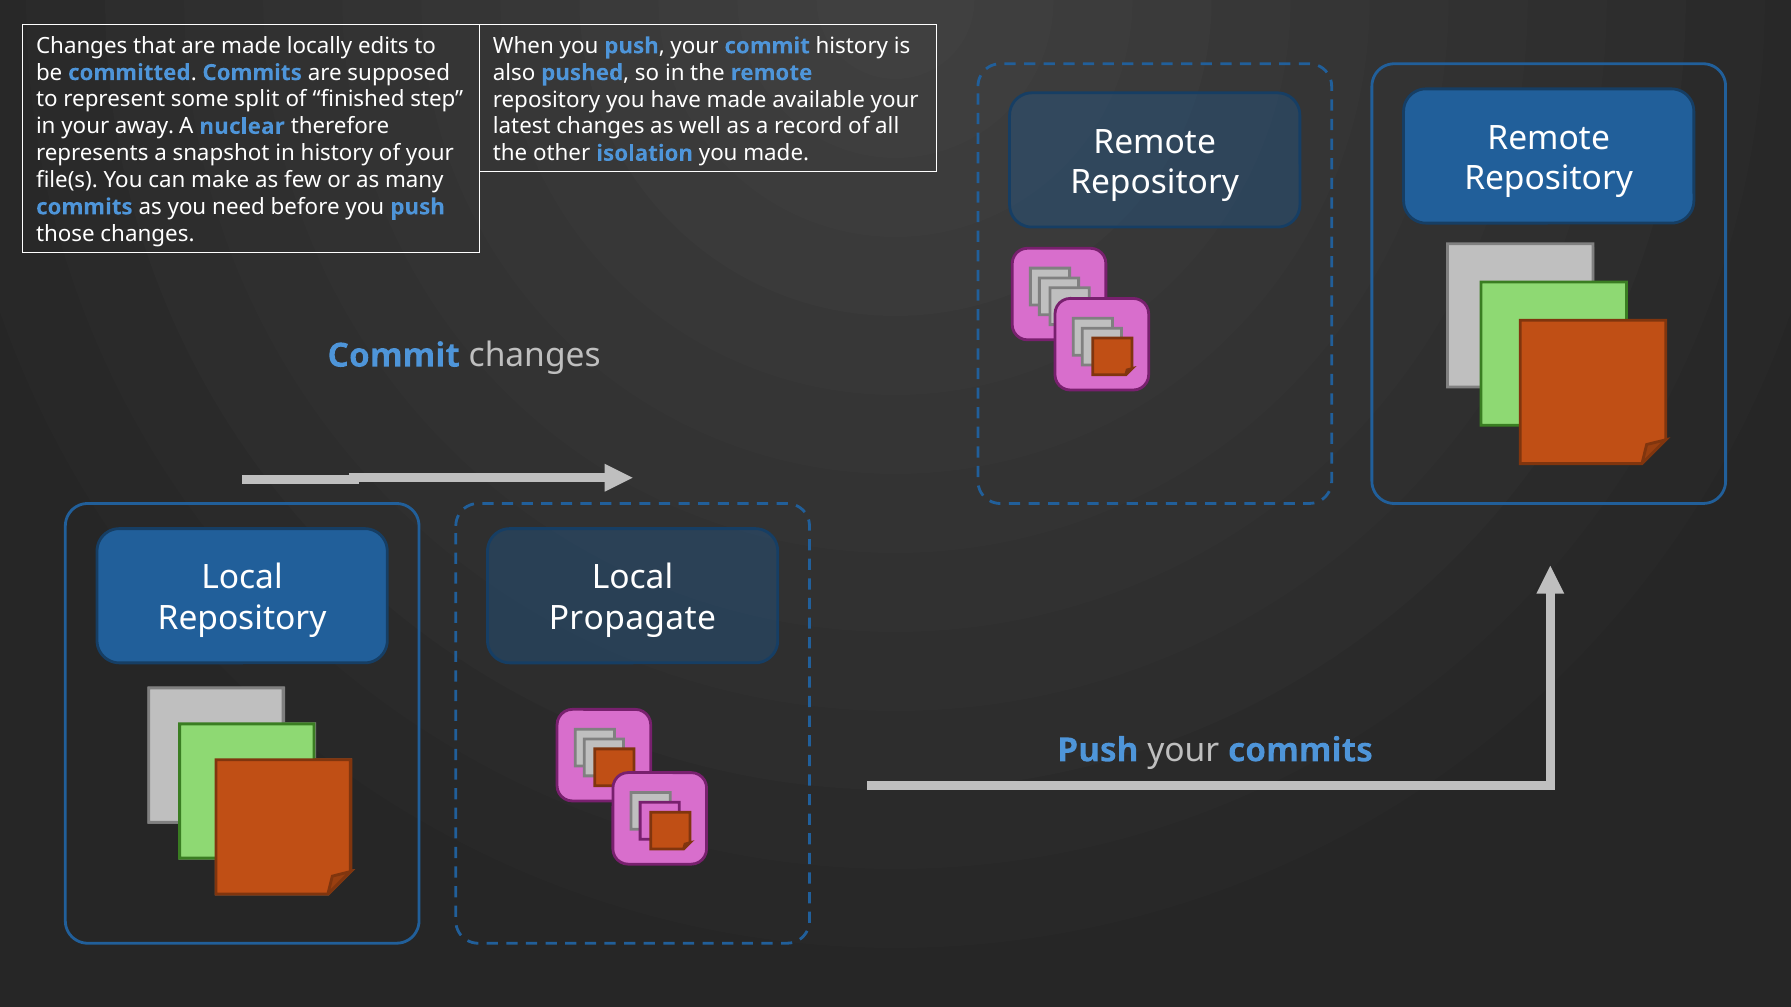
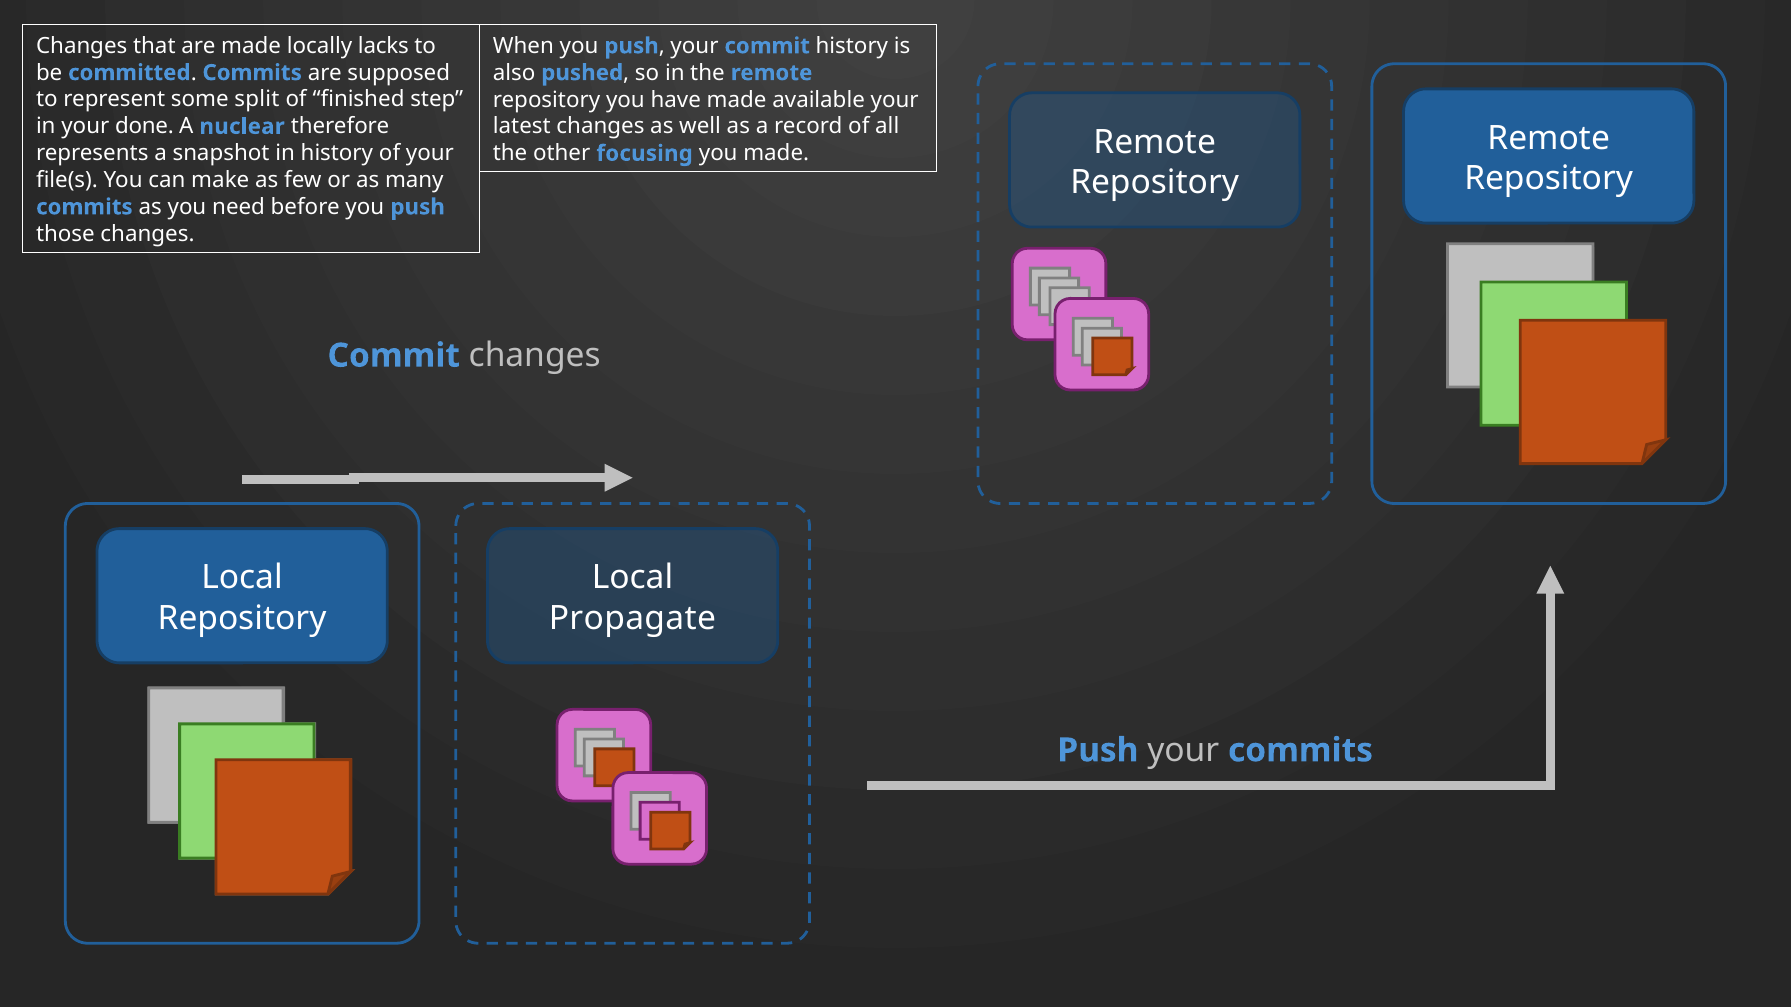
edits: edits -> lacks
away: away -> done
isolation: isolation -> focusing
